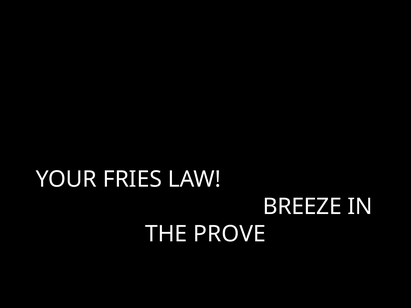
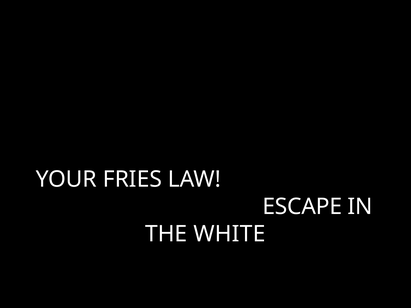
BREEZE: BREEZE -> ESCAPE
PROVE: PROVE -> WHITE
